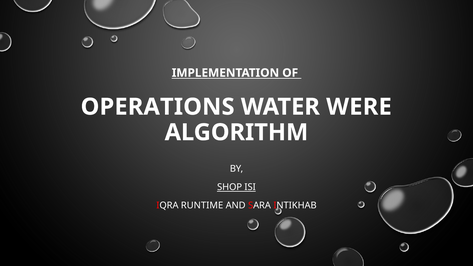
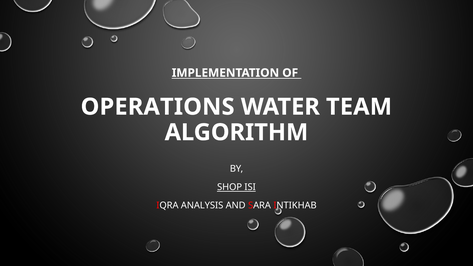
WERE: WERE -> TEAM
RUNTIME: RUNTIME -> ANALYSIS
